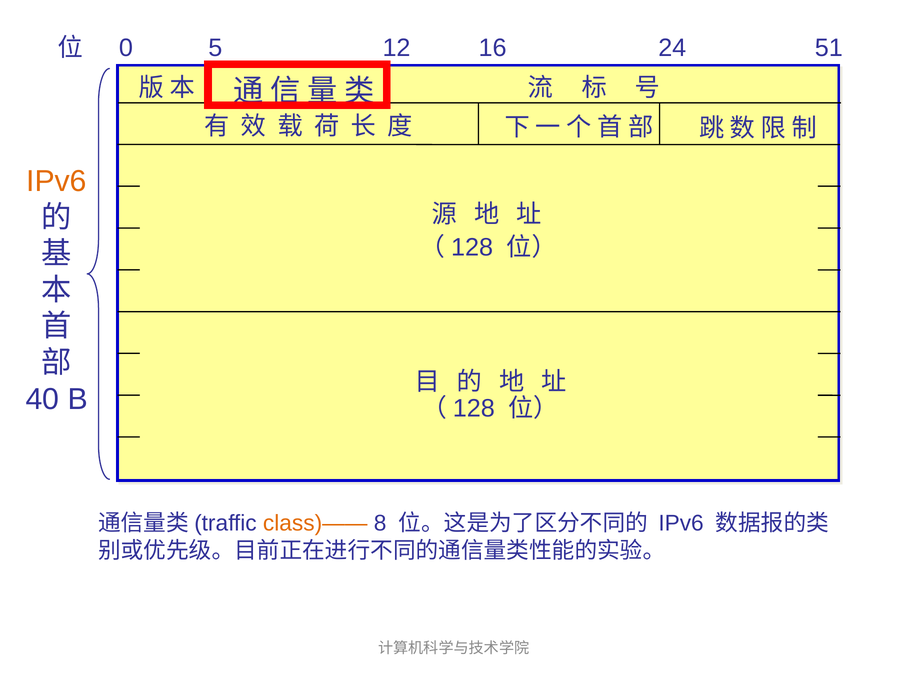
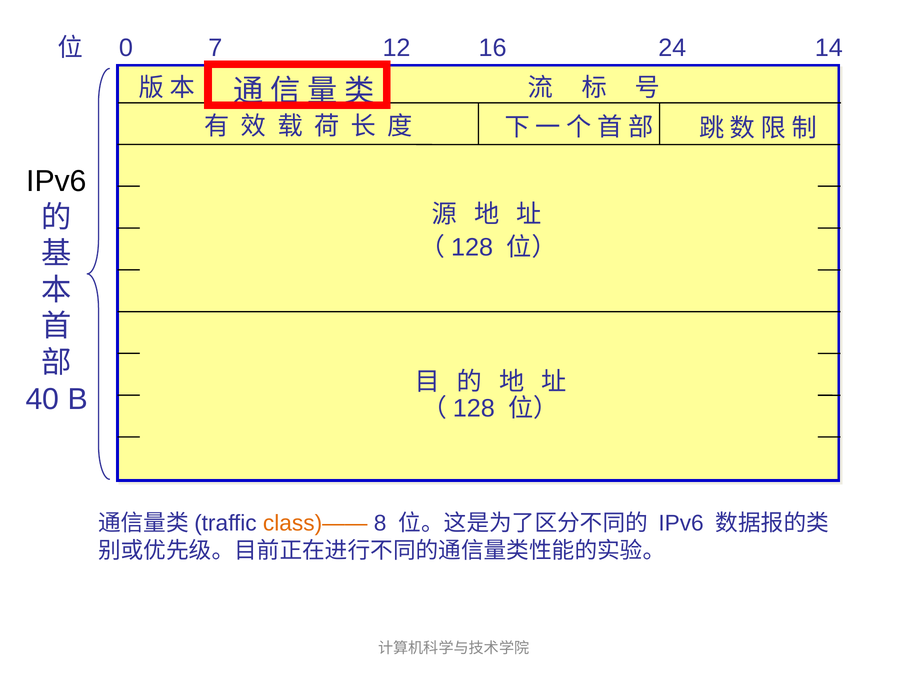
5: 5 -> 7
51: 51 -> 14
IPv6 at (57, 181) colour: orange -> black
